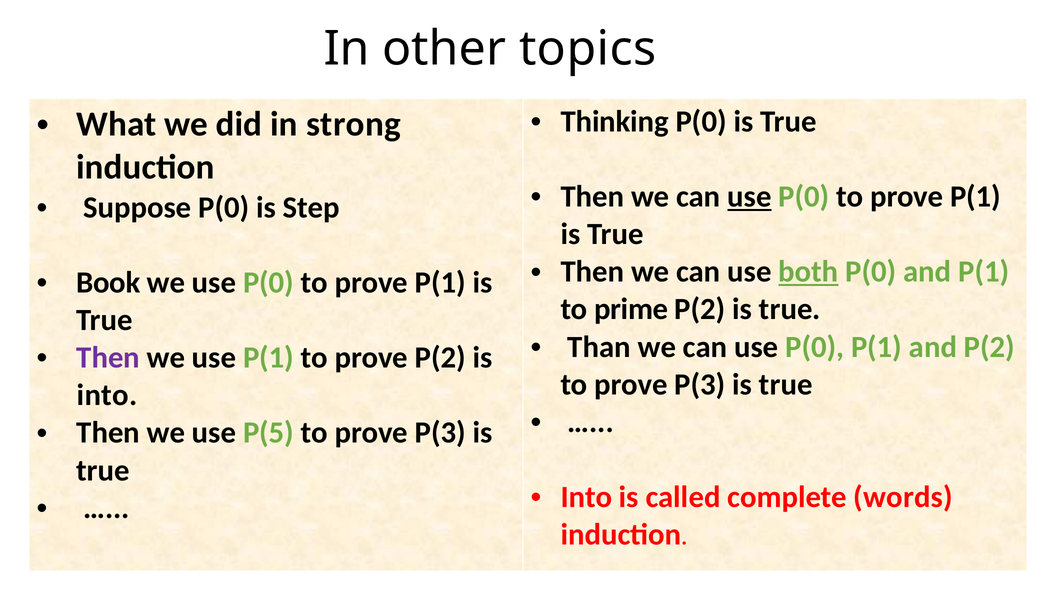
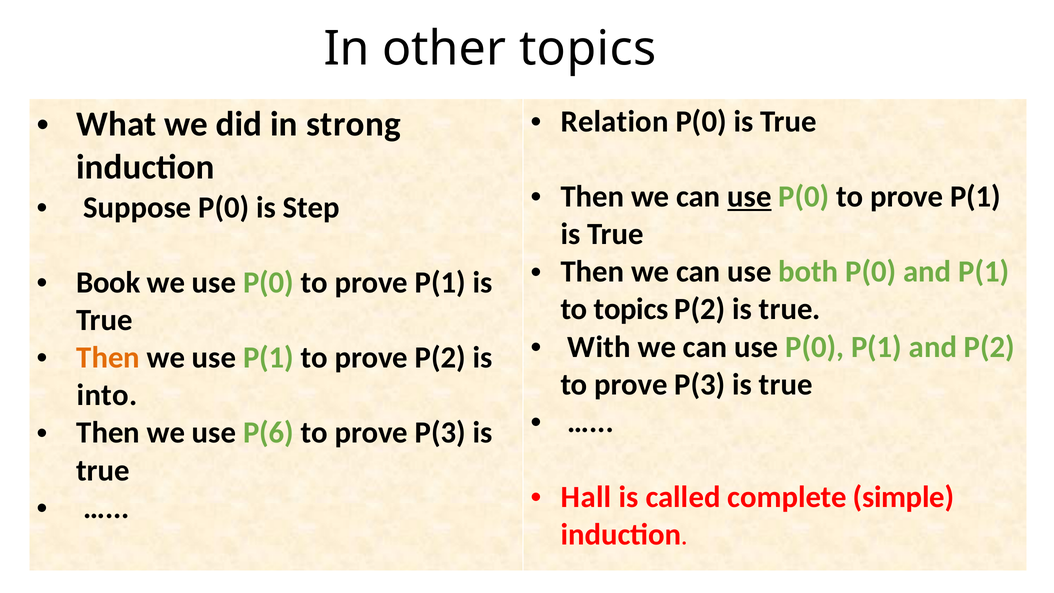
Thinking: Thinking -> Relation
both underline: present -> none
to prime: prime -> topics
Than: Than -> With
Then at (108, 358) colour: purple -> orange
P(5: P(5 -> P(6
Into at (586, 497): Into -> Hall
words: words -> simple
